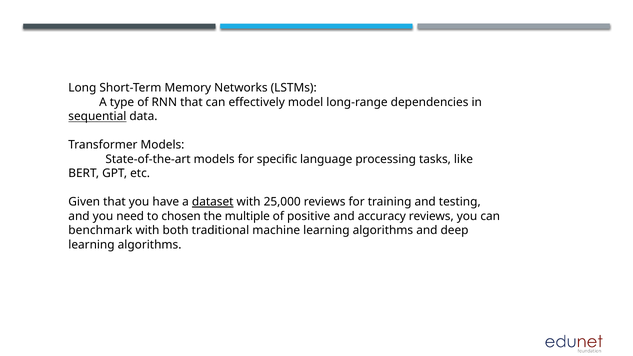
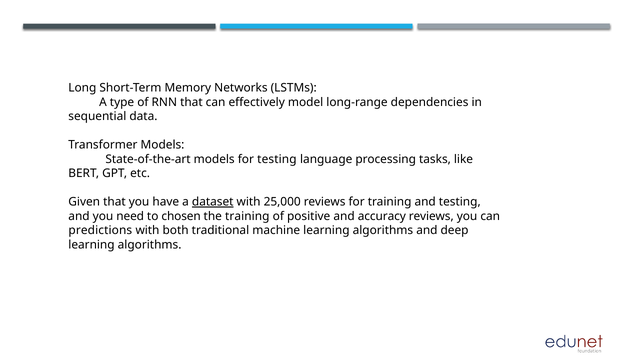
sequential underline: present -> none
for specific: specific -> testing
the multiple: multiple -> training
benchmark: benchmark -> predictions
